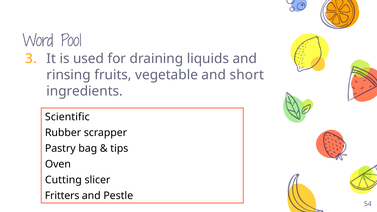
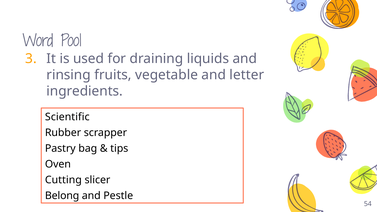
short: short -> letter
Fritters: Fritters -> Belong
